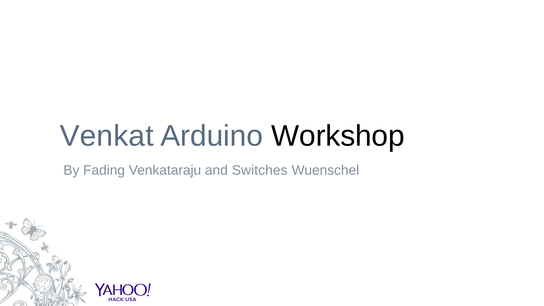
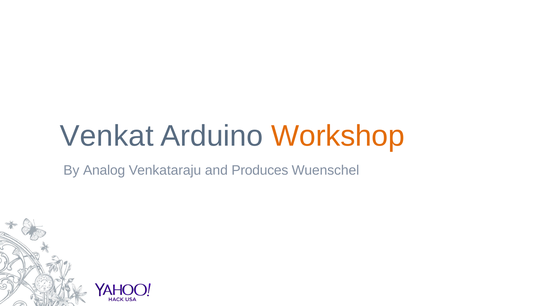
Workshop colour: black -> orange
Fading: Fading -> Analog
Switches: Switches -> Produces
